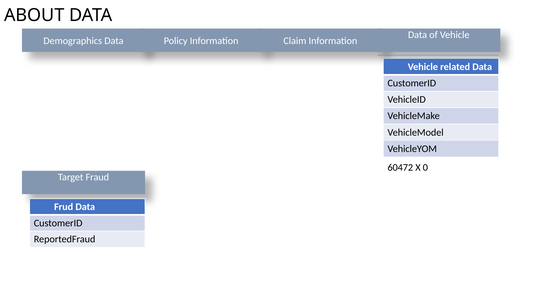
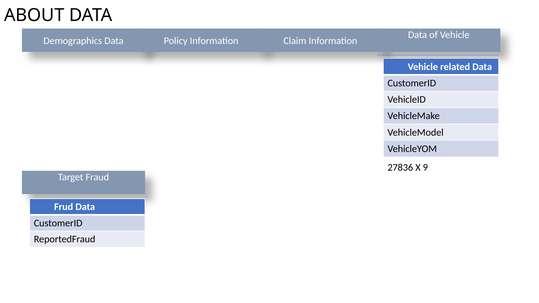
60472: 60472 -> 27836
0: 0 -> 9
